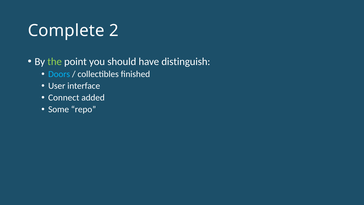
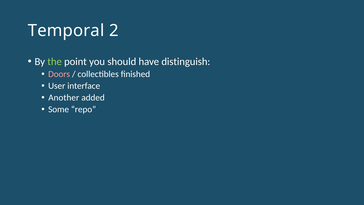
Complete: Complete -> Temporal
Doors colour: light blue -> pink
Connect: Connect -> Another
